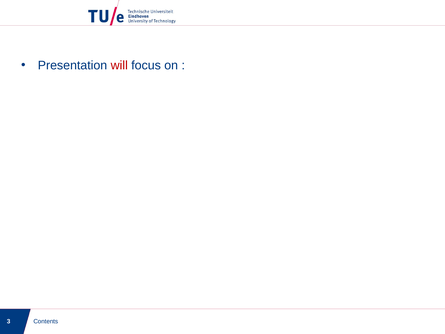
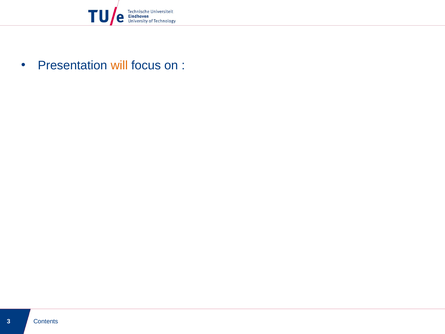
will colour: red -> orange
